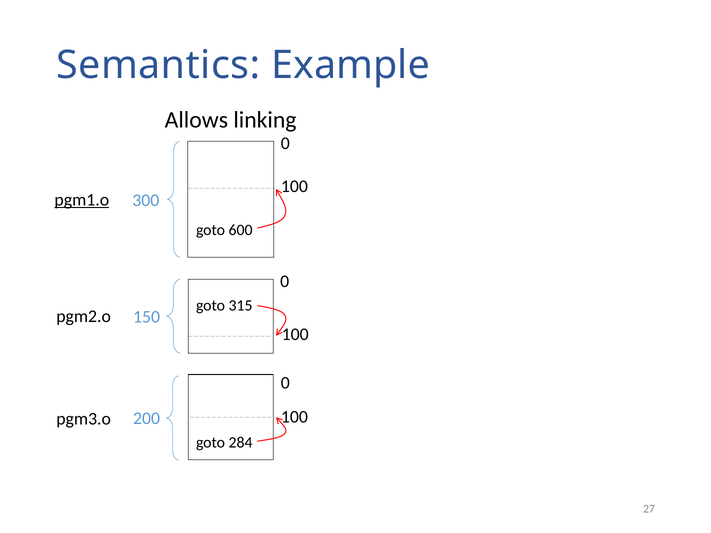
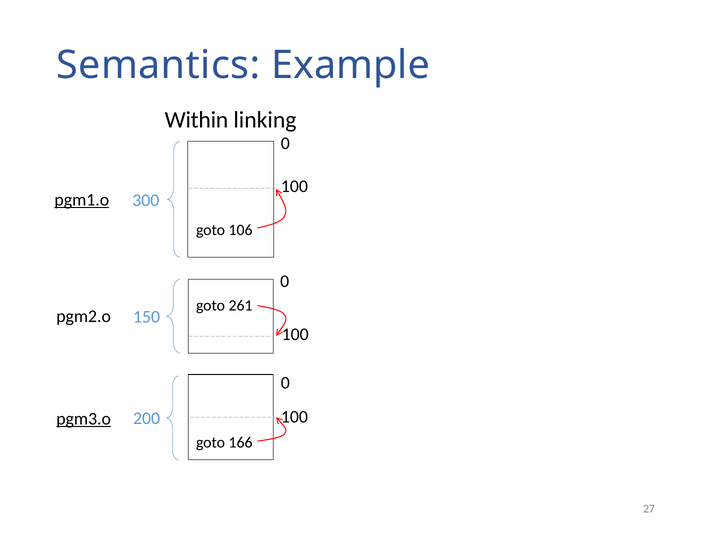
Allows: Allows -> Within
600: 600 -> 106
315: 315 -> 261
pgm3.o underline: none -> present
284: 284 -> 166
